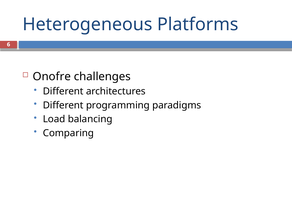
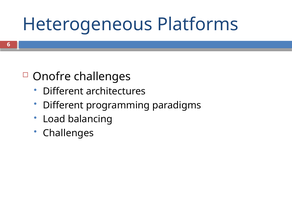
Comparing at (68, 133): Comparing -> Challenges
